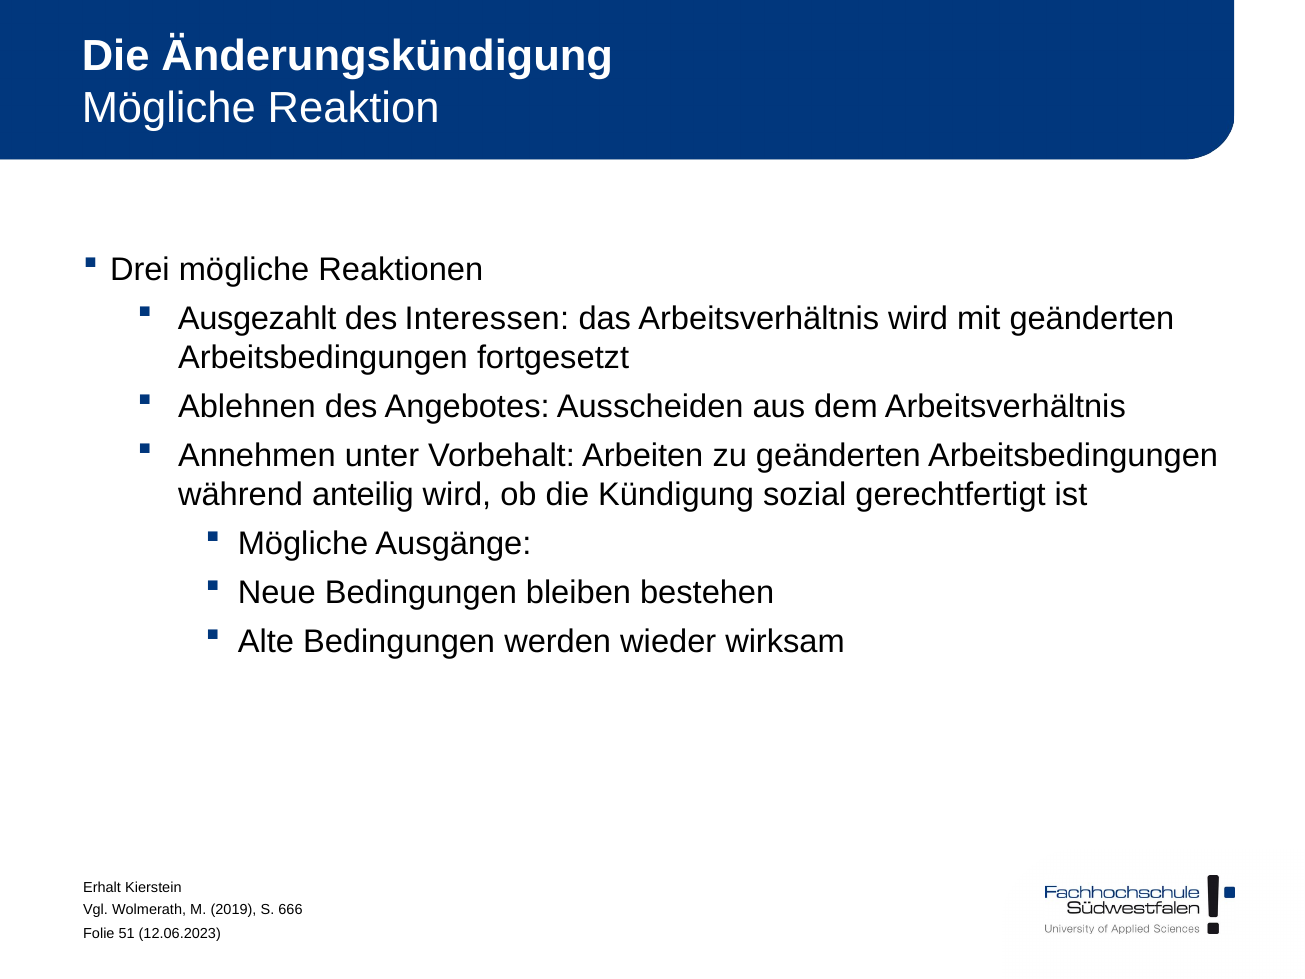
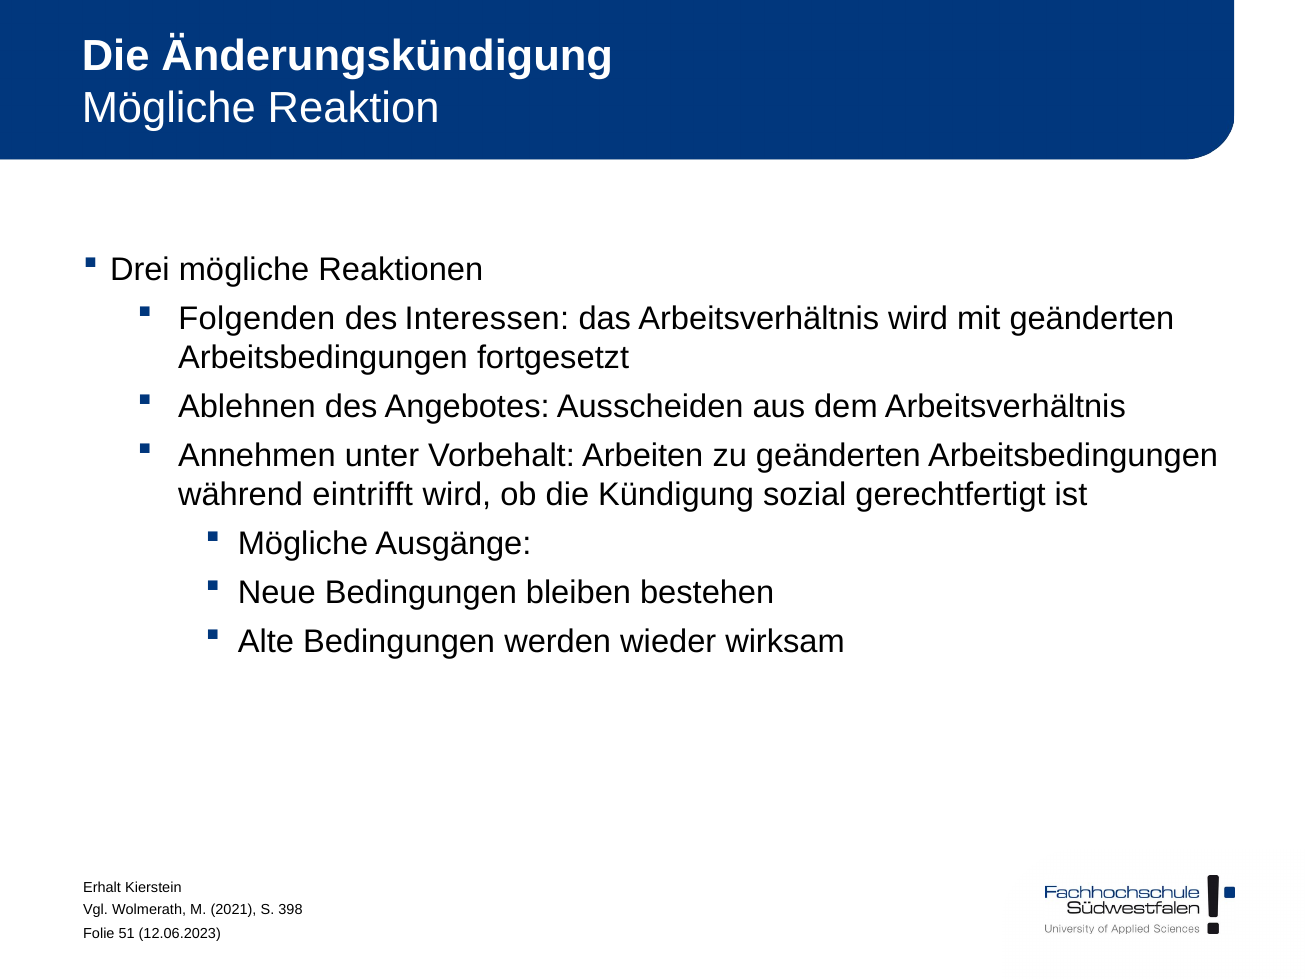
Ausgezahlt: Ausgezahlt -> Folgenden
anteilig: anteilig -> eintrifft
2019: 2019 -> 2021
666: 666 -> 398
